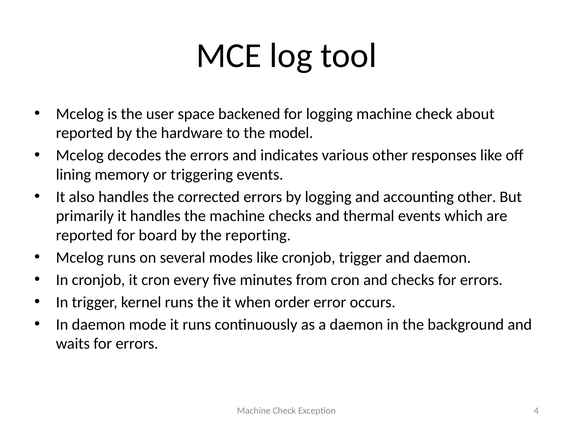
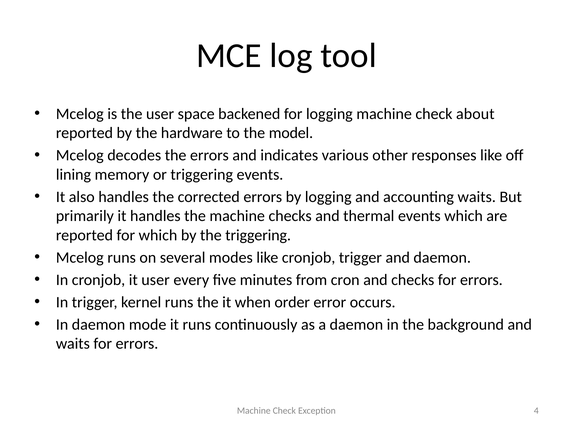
accounting other: other -> waits
for board: board -> which
the reporting: reporting -> triggering
it cron: cron -> user
